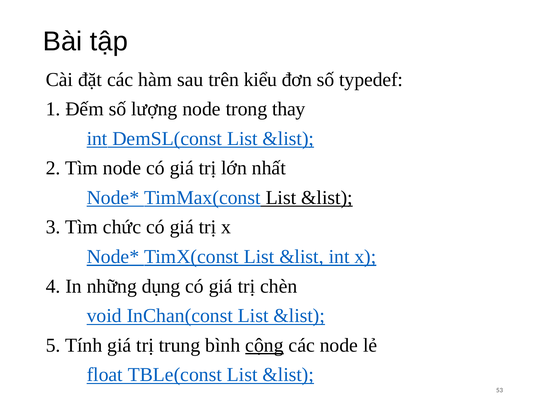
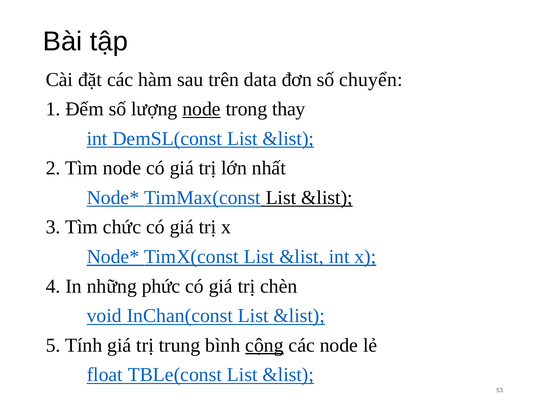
kiểu: kiểu -> data
typedef: typedef -> chuyển
node at (202, 109) underline: none -> present
dụng: dụng -> phức
